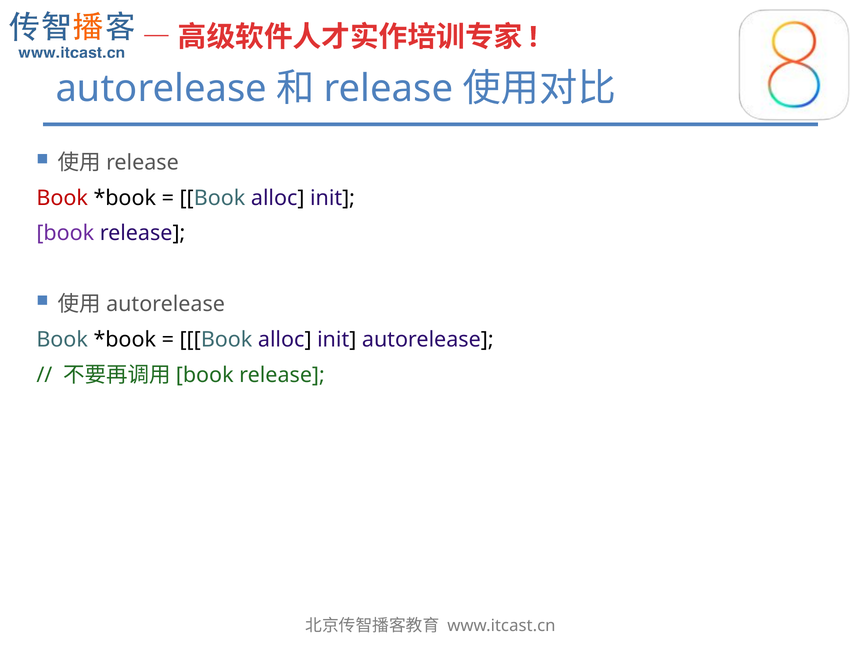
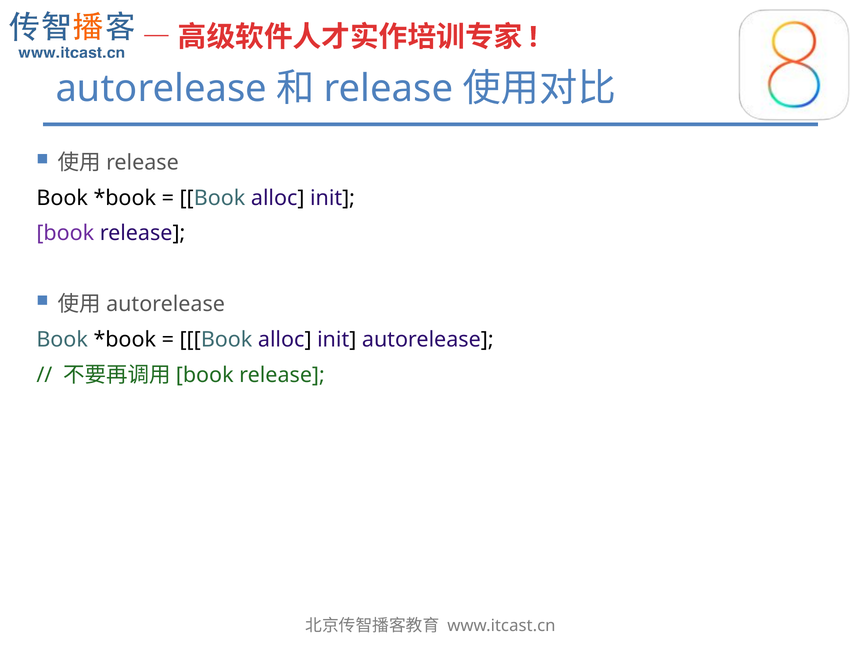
Book at (62, 198) colour: red -> black
